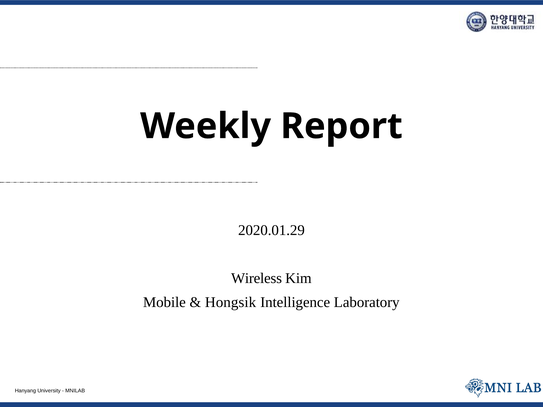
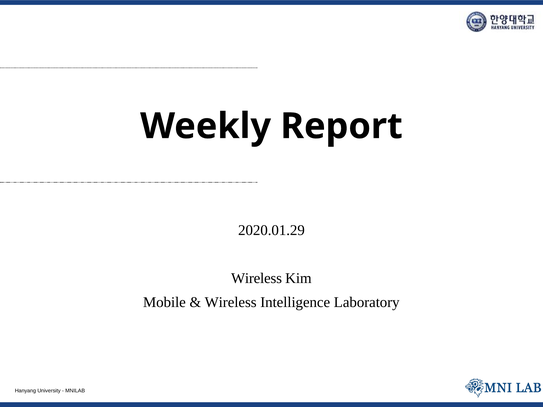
Hongsik at (231, 302): Hongsik -> Wireless
